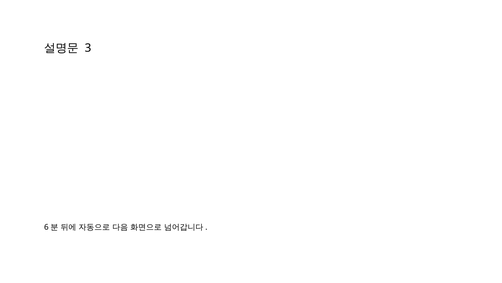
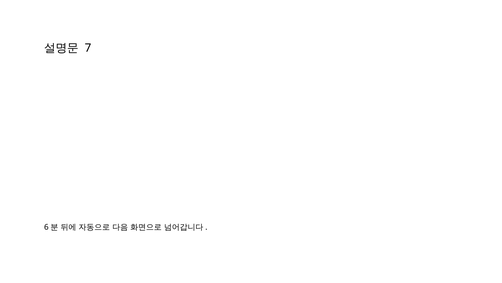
3: 3 -> 7
